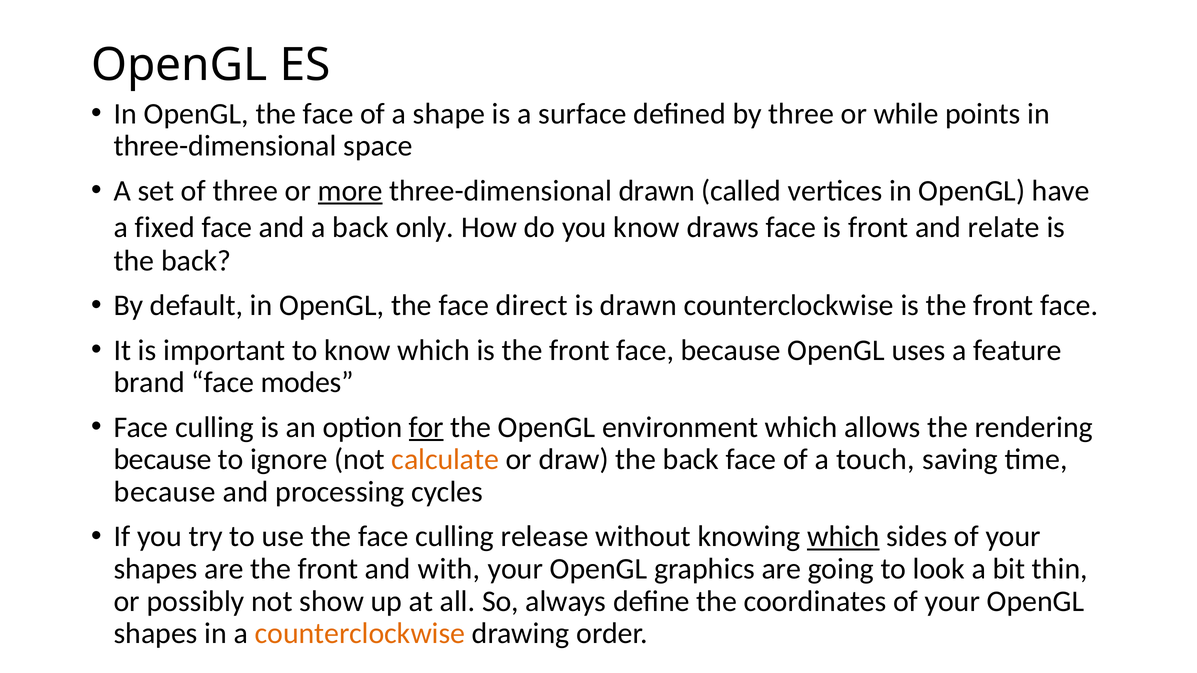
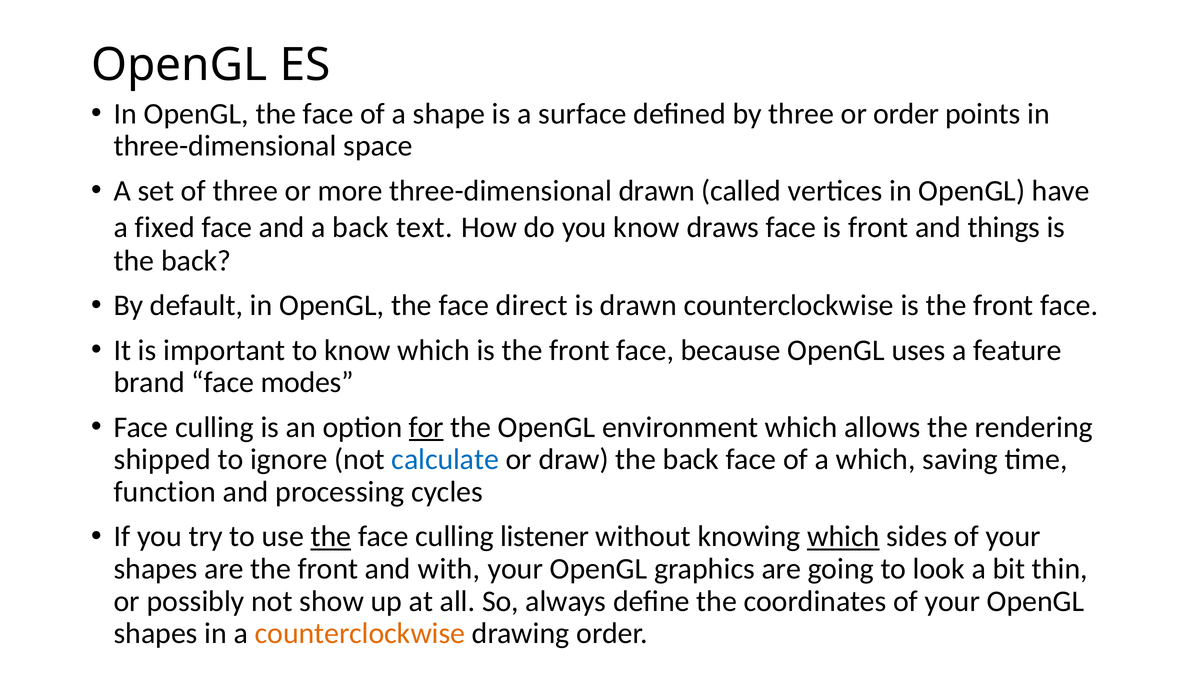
or while: while -> order
more underline: present -> none
only: only -> text
relate: relate -> things
because at (163, 460): because -> shipped
calculate colour: orange -> blue
a touch: touch -> which
because at (165, 492): because -> function
the at (331, 537) underline: none -> present
release: release -> listener
